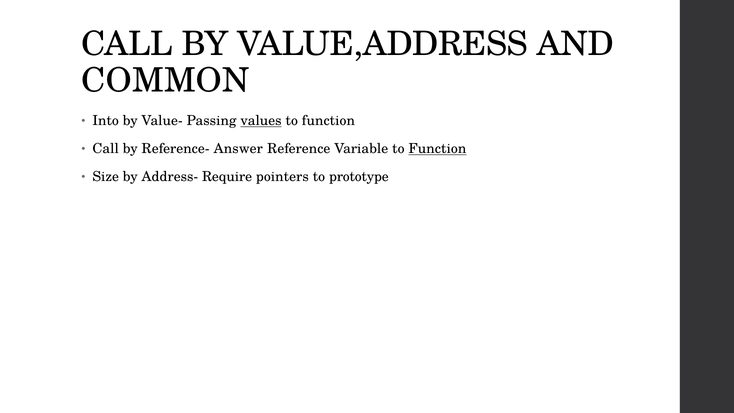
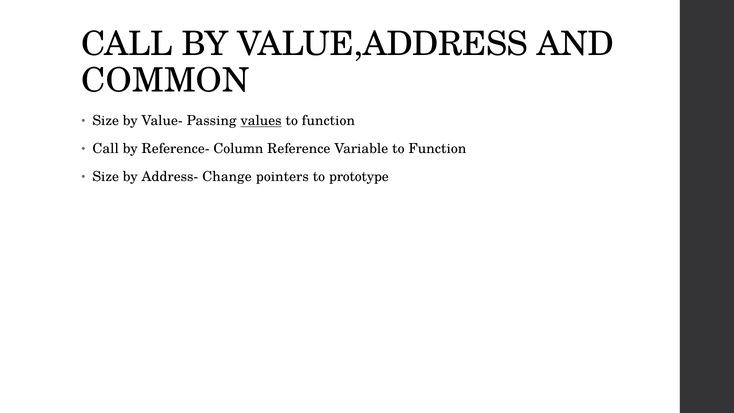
Into at (106, 121): Into -> Size
Answer: Answer -> Column
Function at (437, 149) underline: present -> none
Require: Require -> Change
